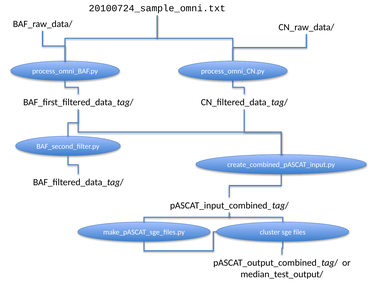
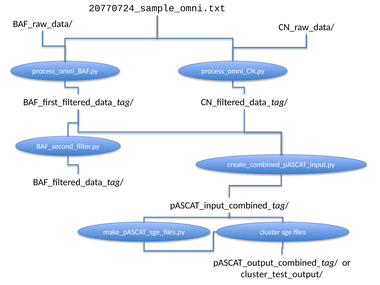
20100724_sample_omni.txt: 20100724_sample_omni.txt -> 20770724_sample_omni.txt
median_test_output/: median_test_output/ -> cluster_test_output/
